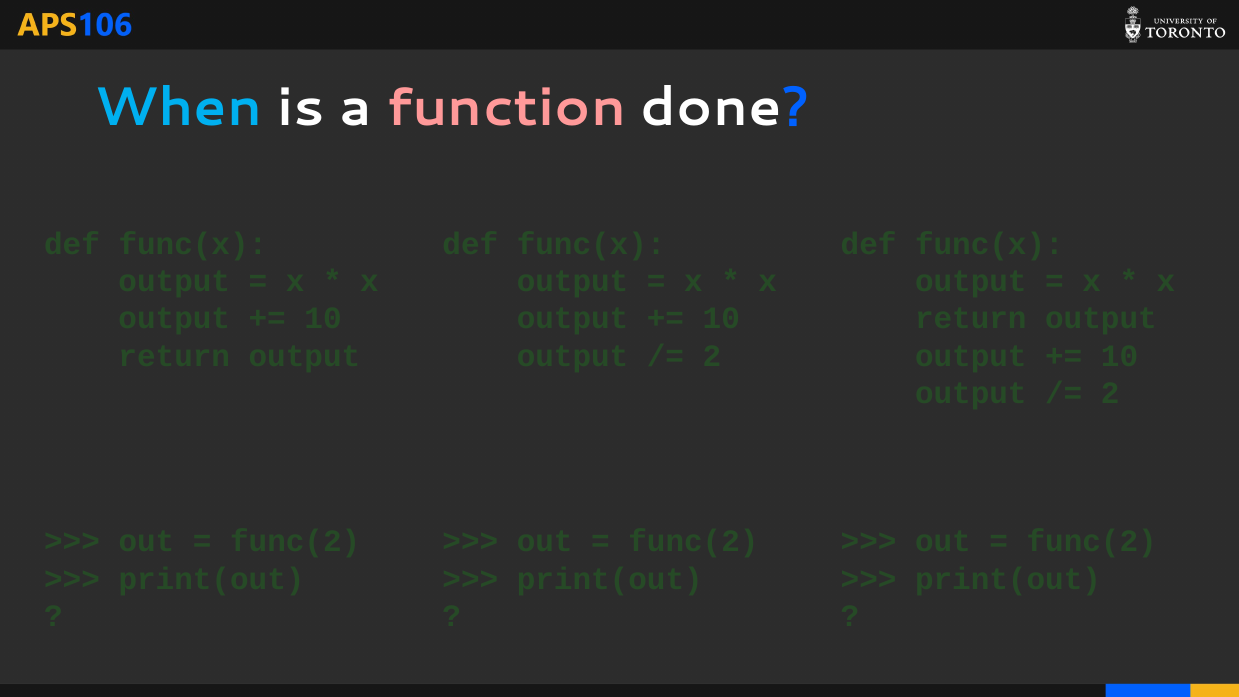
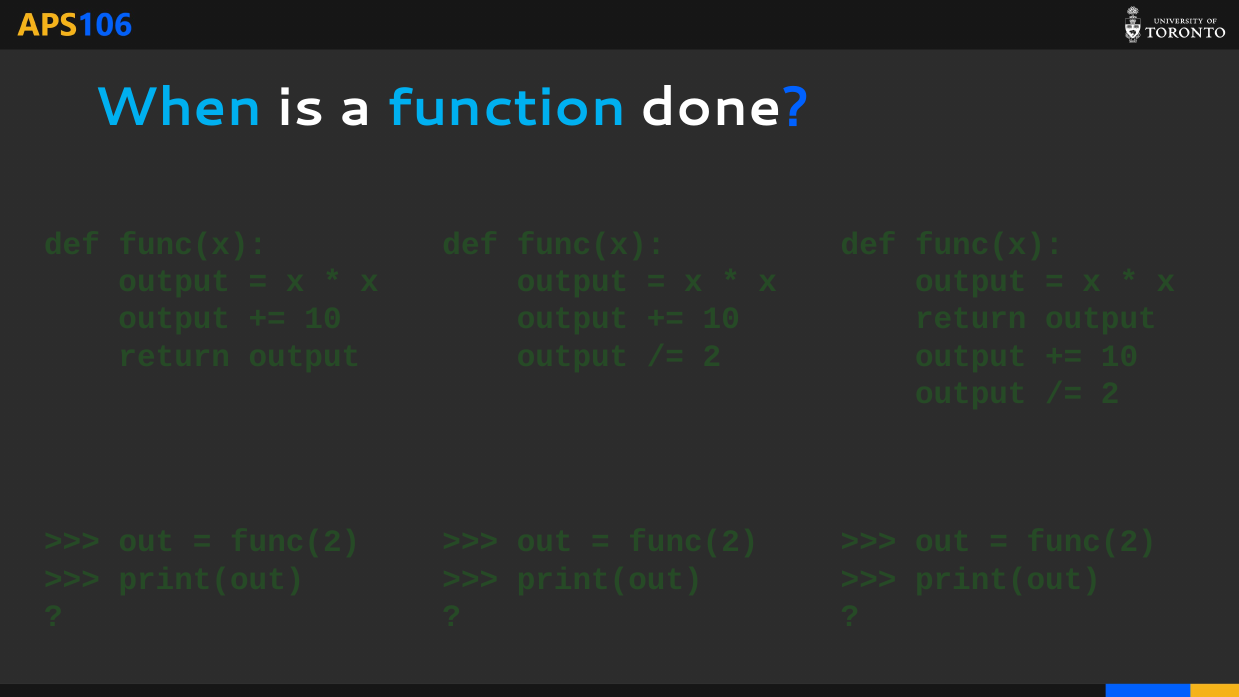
function colour: pink -> light blue
